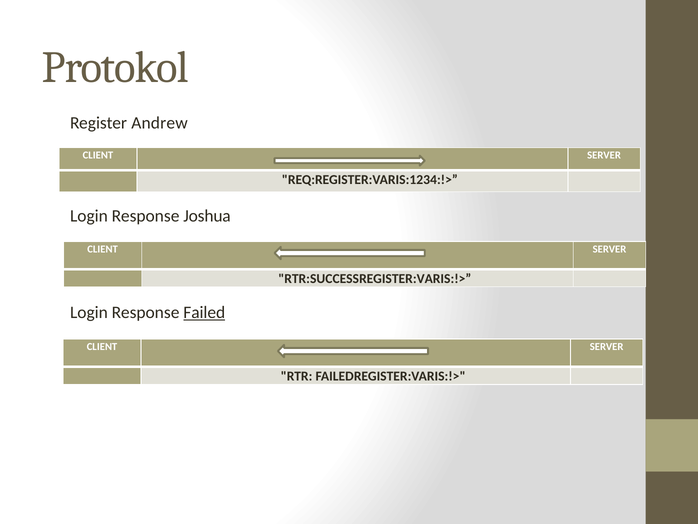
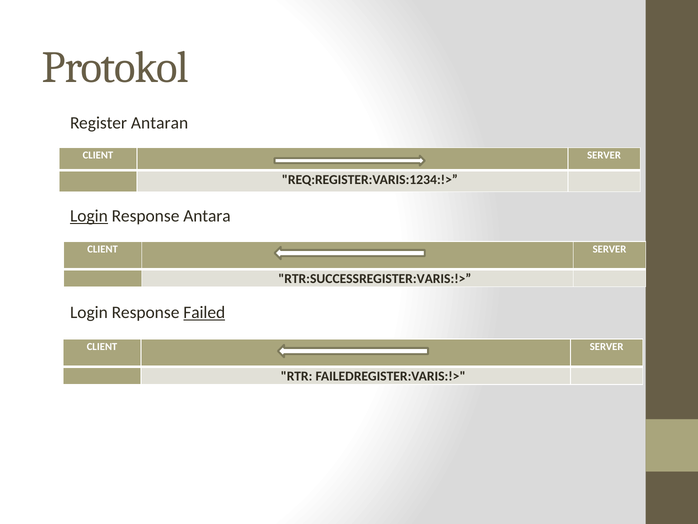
Andrew: Andrew -> Antaran
Login at (89, 216) underline: none -> present
Joshua: Joshua -> Antara
